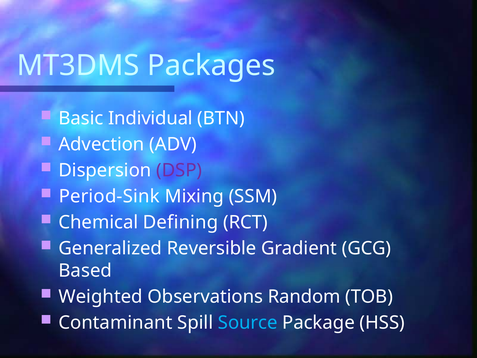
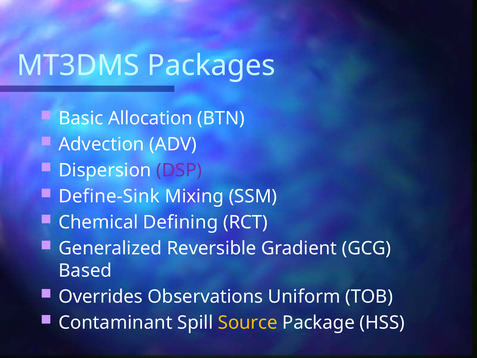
Individual: Individual -> Allocation
Period-Sink: Period-Sink -> Define-Sink
Weighted: Weighted -> Overrides
Random: Random -> Uniform
Source colour: light blue -> yellow
